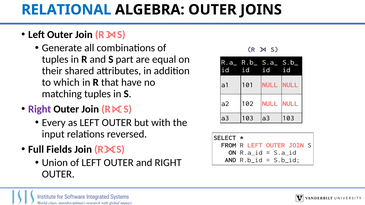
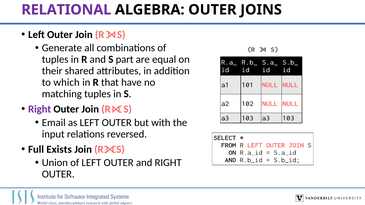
RELATIONAL colour: blue -> purple
Every: Every -> Email
Fields: Fields -> Exists
